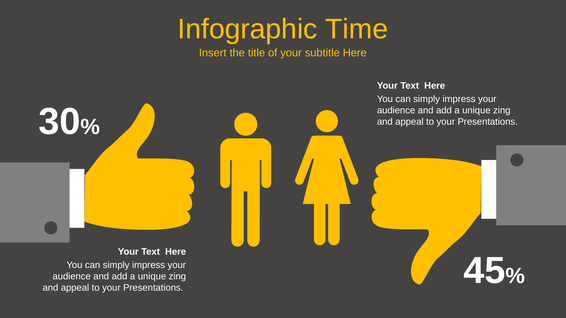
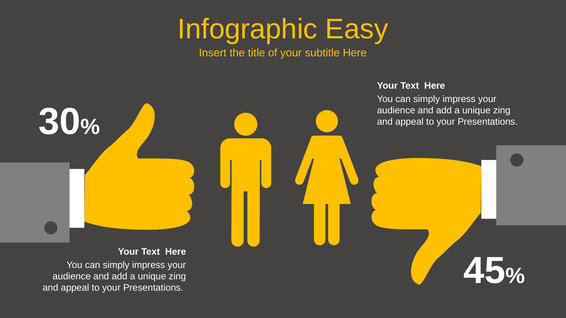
Time: Time -> Easy
